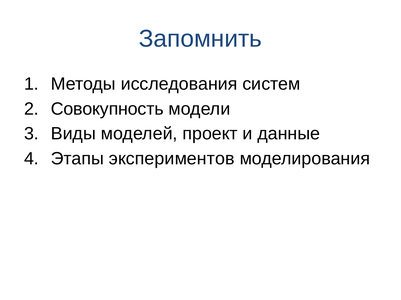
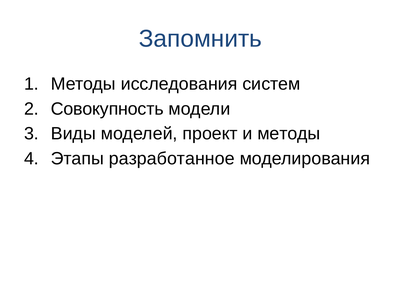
и данные: данные -> методы
экспериментов: экспериментов -> разработанное
